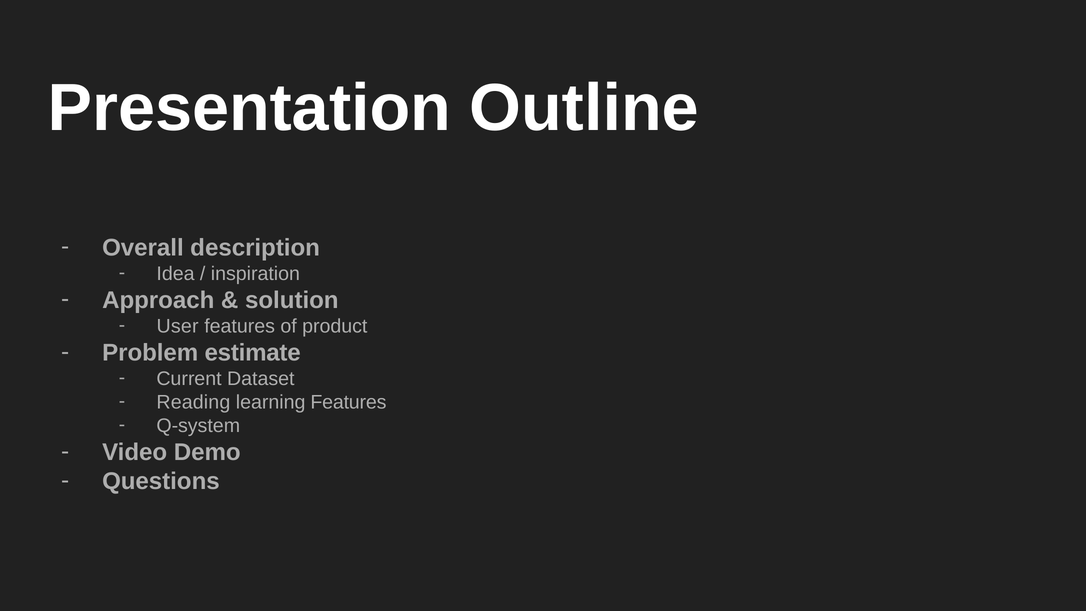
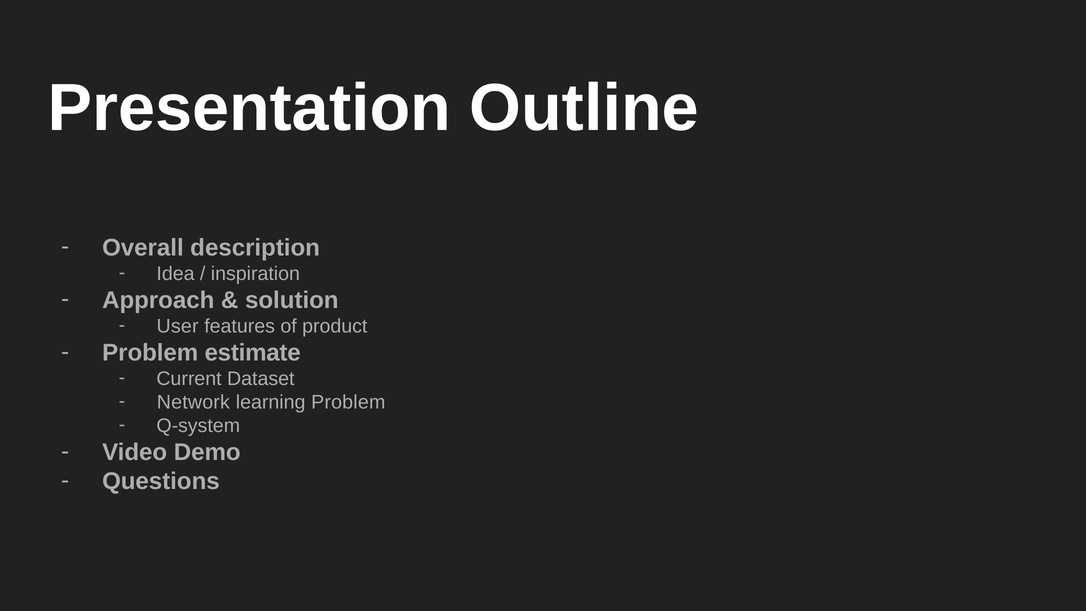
Reading: Reading -> Network
learning Features: Features -> Problem
